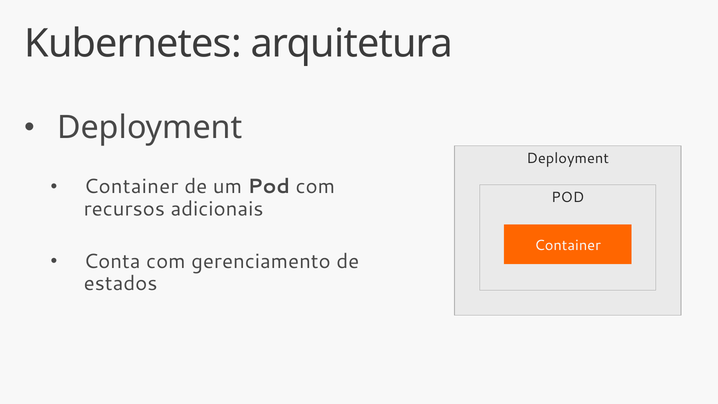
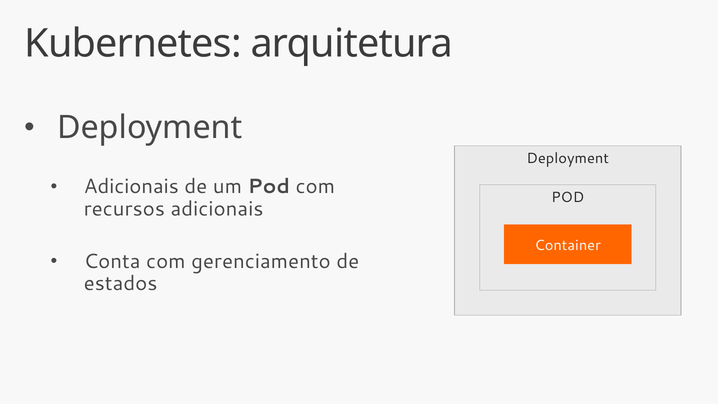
Container at (131, 187): Container -> Adicionais
